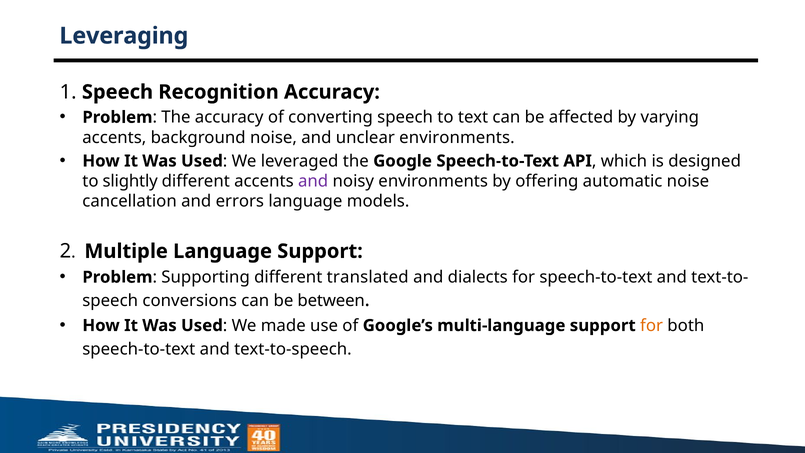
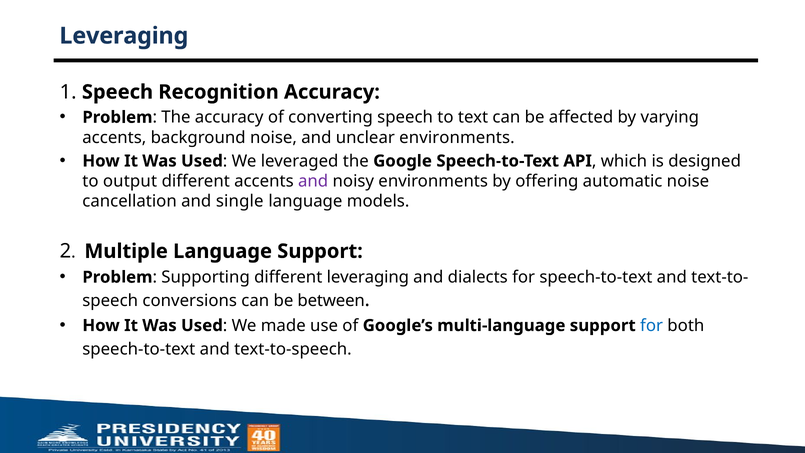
slightly: slightly -> output
errors: errors -> single
different translated: translated -> leveraging
for at (652, 325) colour: orange -> blue
